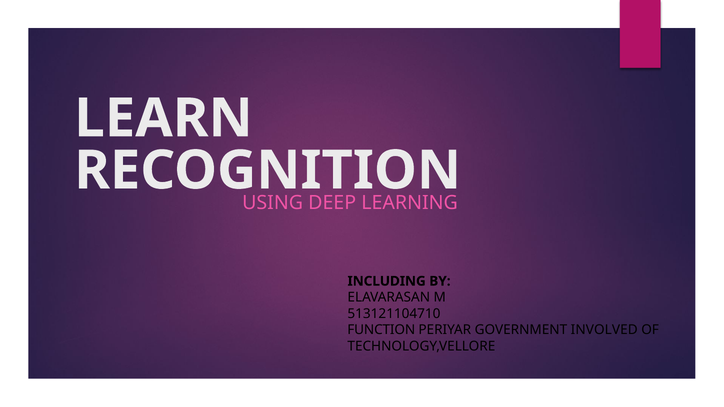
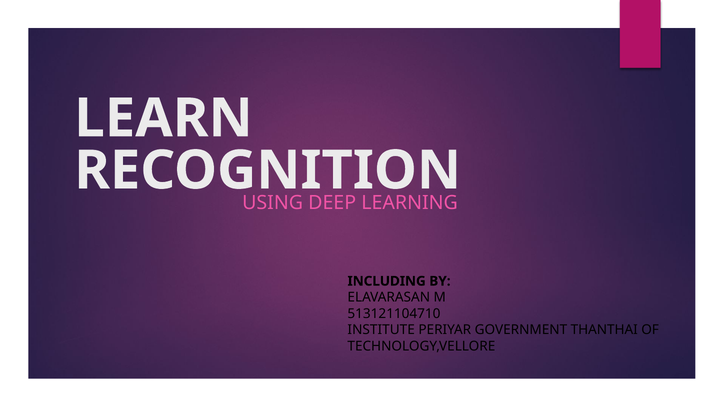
FUNCTION: FUNCTION -> INSTITUTE
INVOLVED: INVOLVED -> THANTHAI
